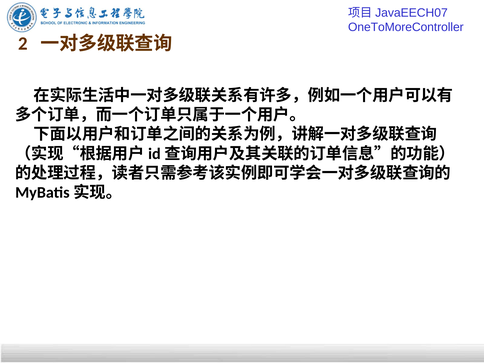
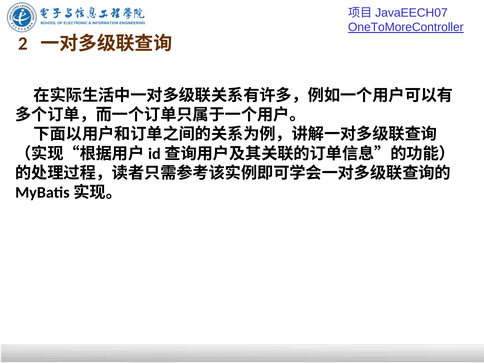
OneToMoreController underline: none -> present
